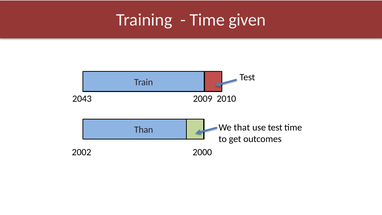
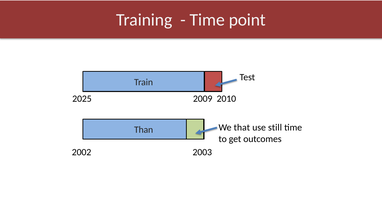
given: given -> point
2043: 2043 -> 2025
use test: test -> still
2000: 2000 -> 2003
